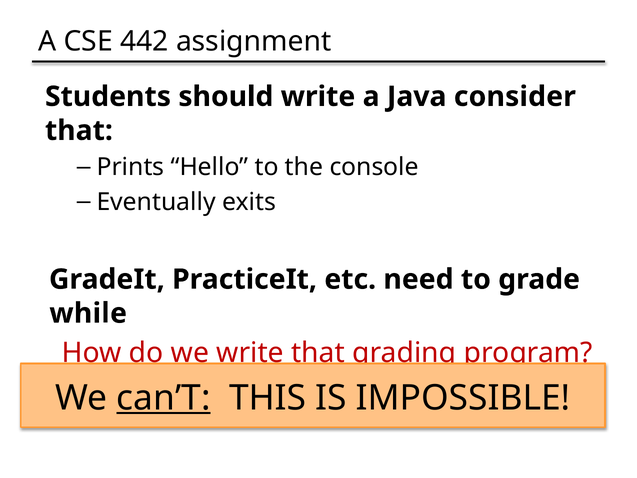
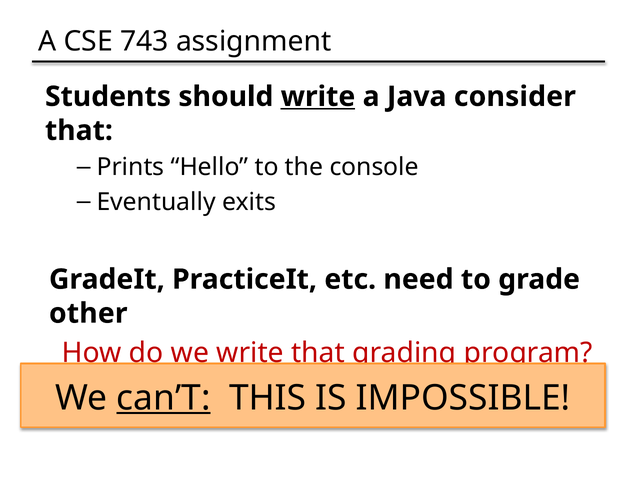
442: 442 -> 743
write at (318, 97) underline: none -> present
while: while -> other
